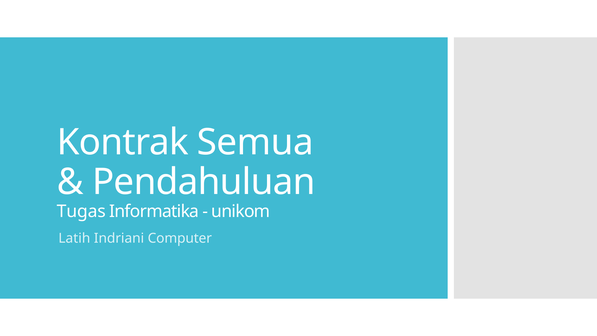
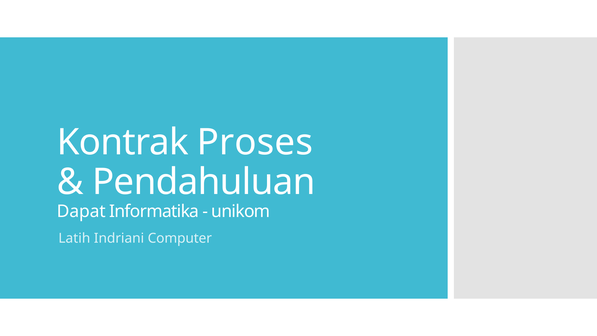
Semua: Semua -> Proses
Tugas: Tugas -> Dapat
